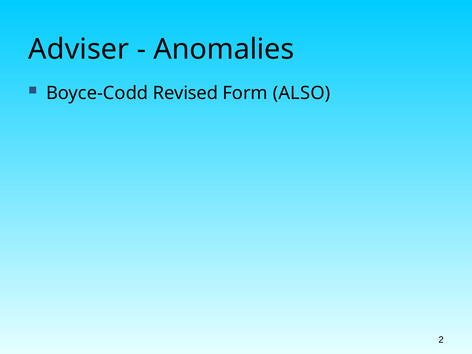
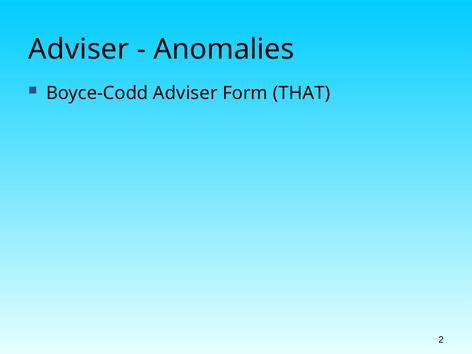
Boyce-Codd Revised: Revised -> Adviser
ALSO: ALSO -> THAT
